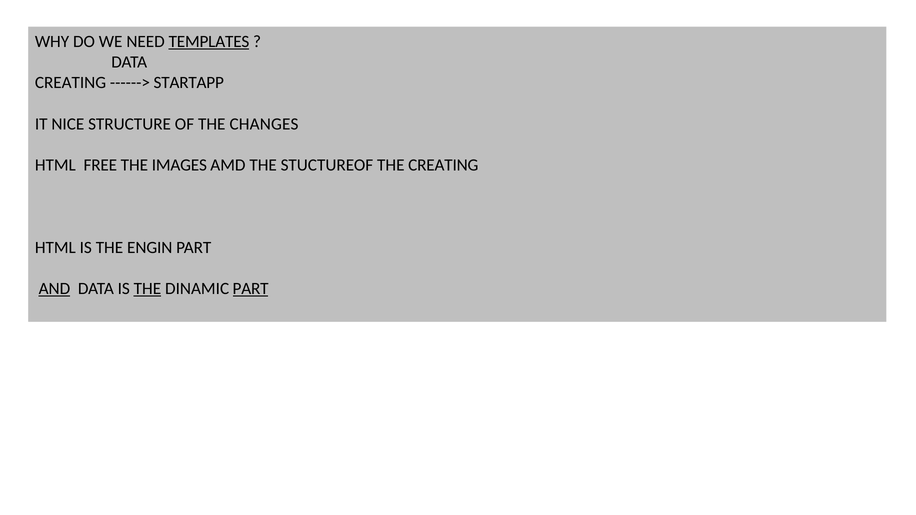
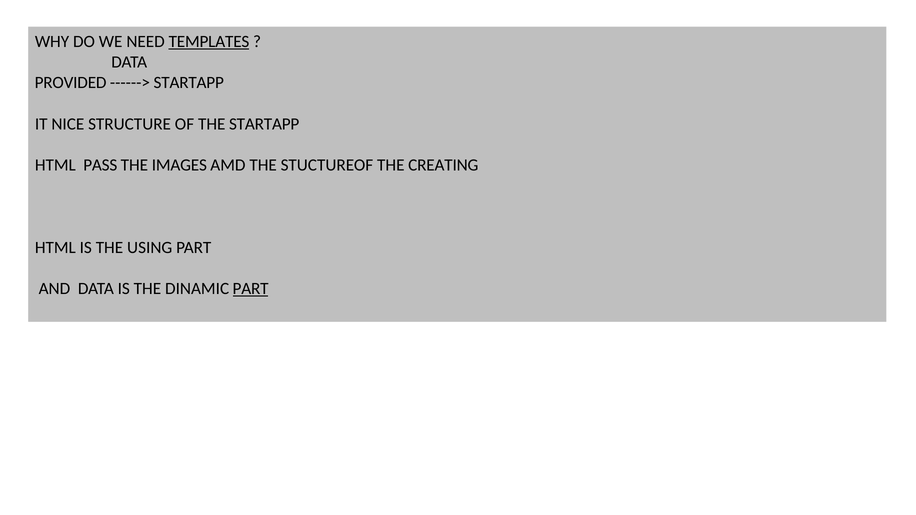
CREATING at (71, 83): CREATING -> PROVIDED
THE CHANGES: CHANGES -> STARTAPP
FREE: FREE -> PASS
ENGIN: ENGIN -> USING
AND underline: present -> none
THE at (147, 289) underline: present -> none
